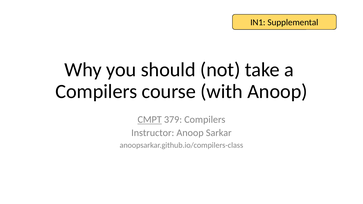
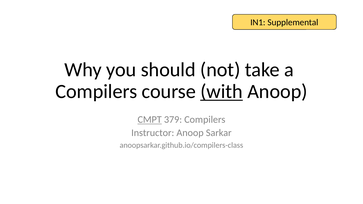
with underline: none -> present
